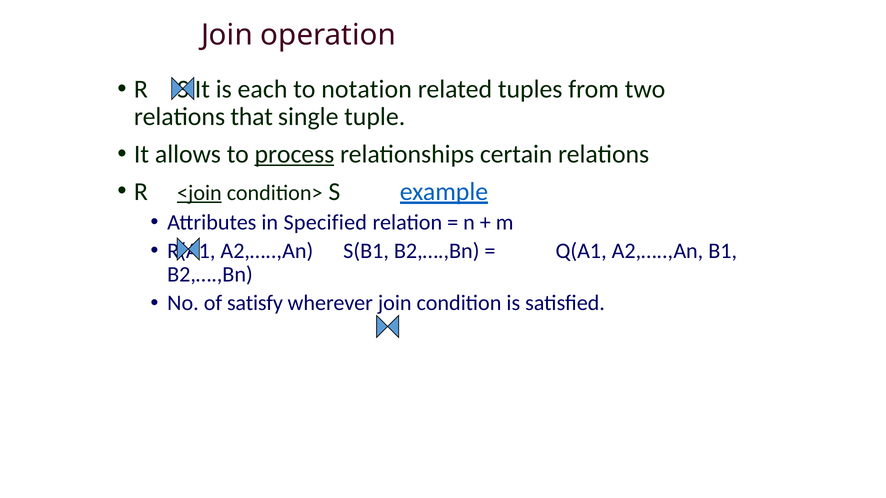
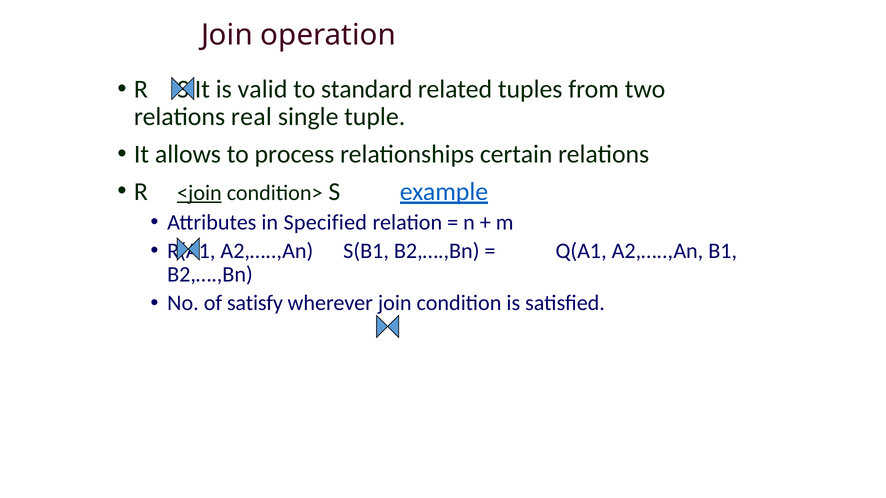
each: each -> valid
notation: notation -> standard
that: that -> real
process underline: present -> none
